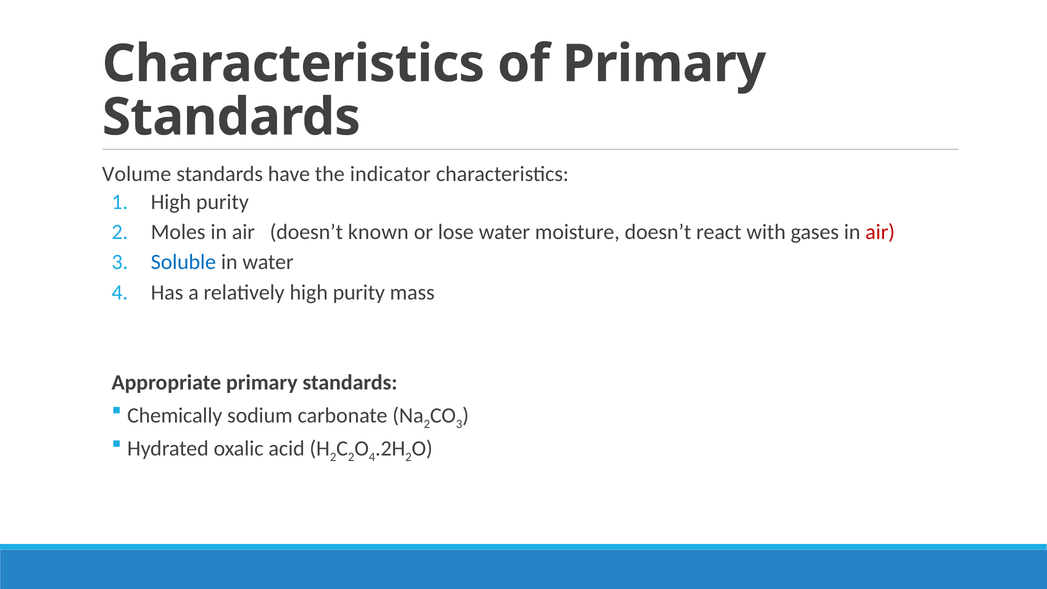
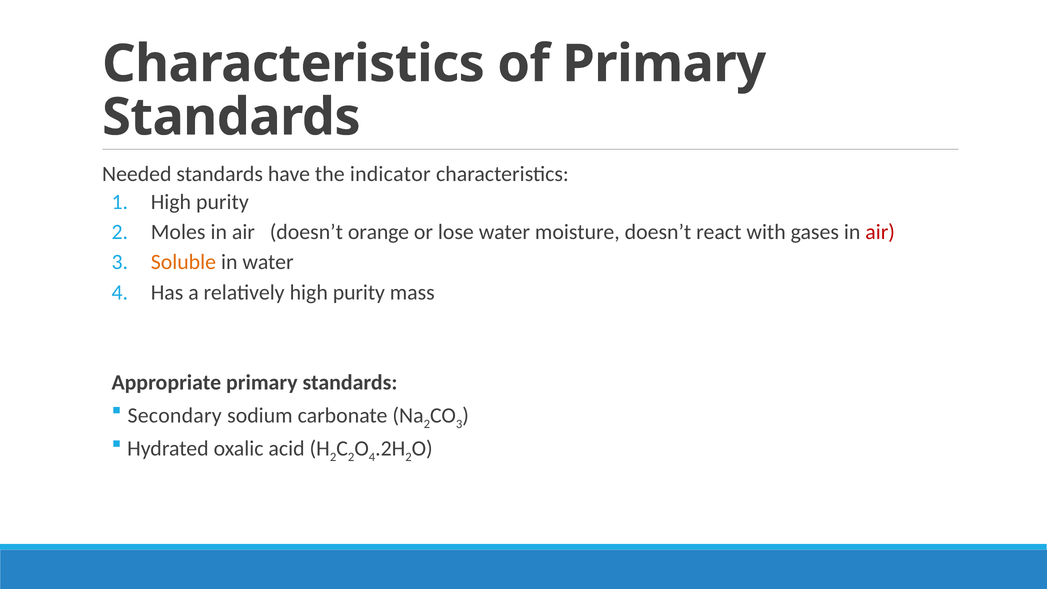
Volume: Volume -> Needed
known: known -> orange
Soluble colour: blue -> orange
Chemically: Chemically -> Secondary
